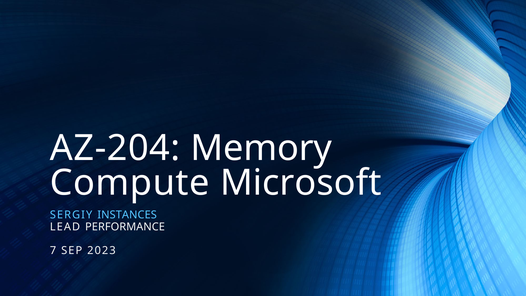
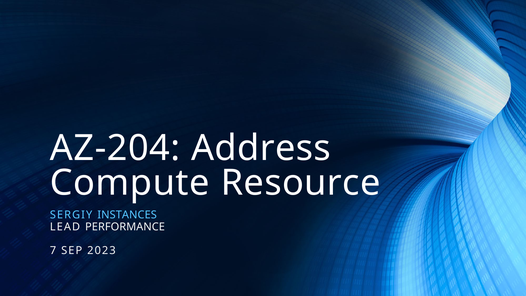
Memory: Memory -> Address
Microsoft: Microsoft -> Resource
